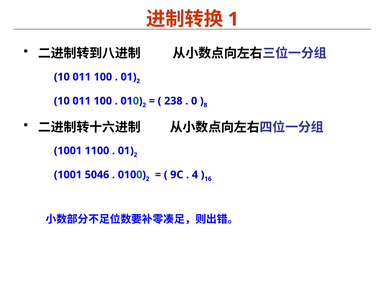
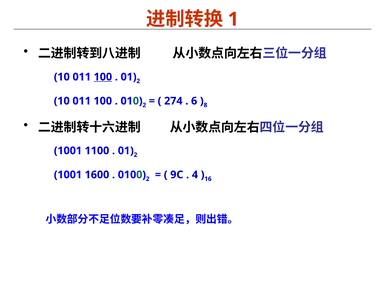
100 at (103, 77) underline: none -> present
238: 238 -> 274
0: 0 -> 6
5046: 5046 -> 1600
